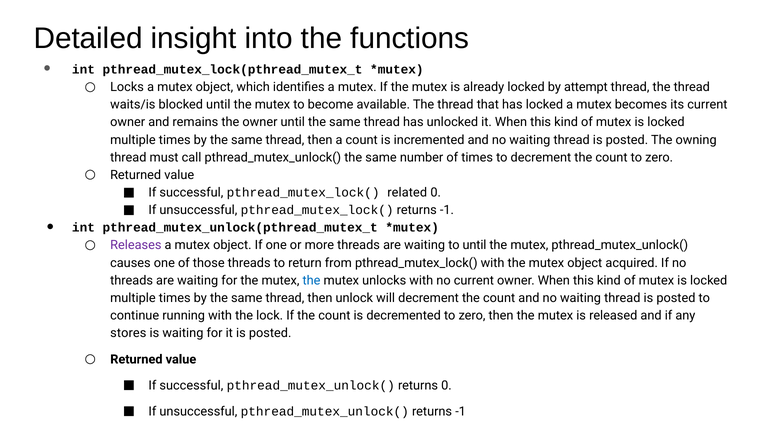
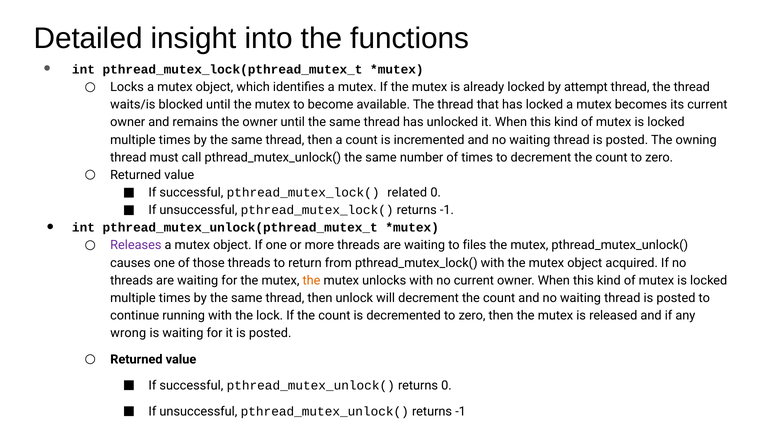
to until: until -> files
the at (312, 281) colour: blue -> orange
stores: stores -> wrong
